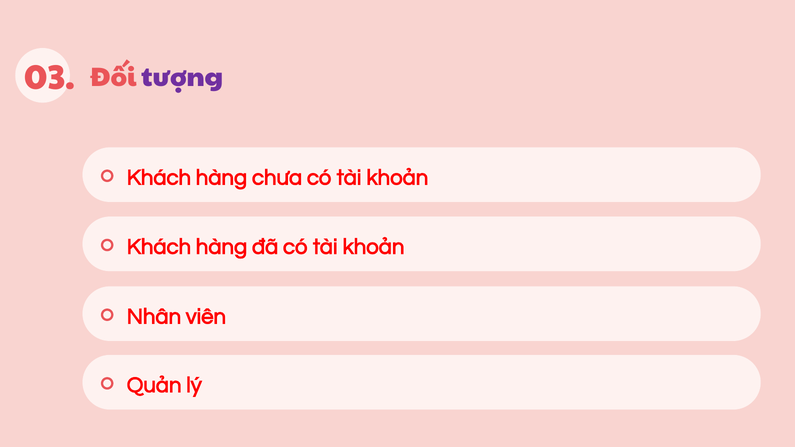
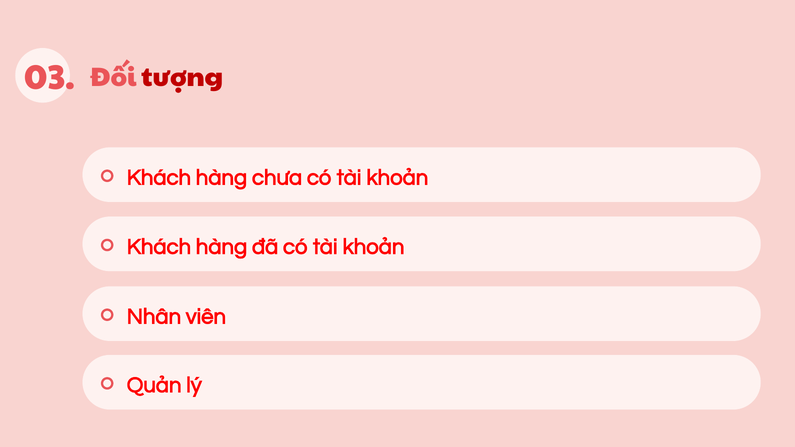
tượng colour: purple -> red
